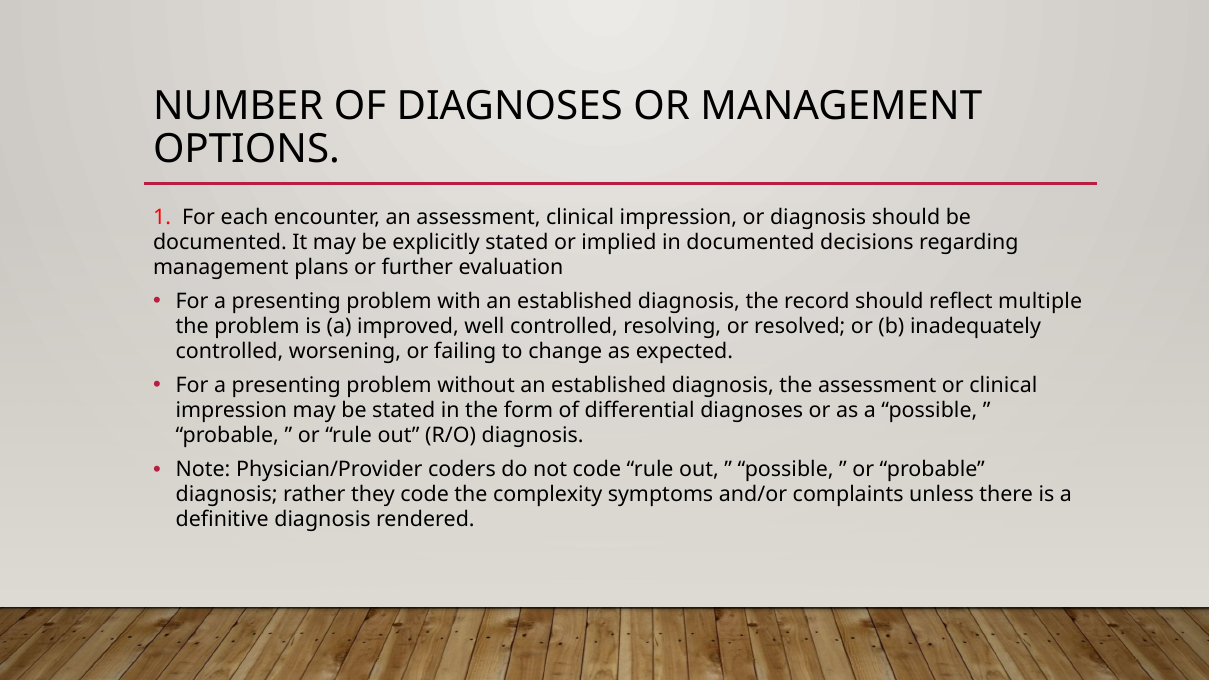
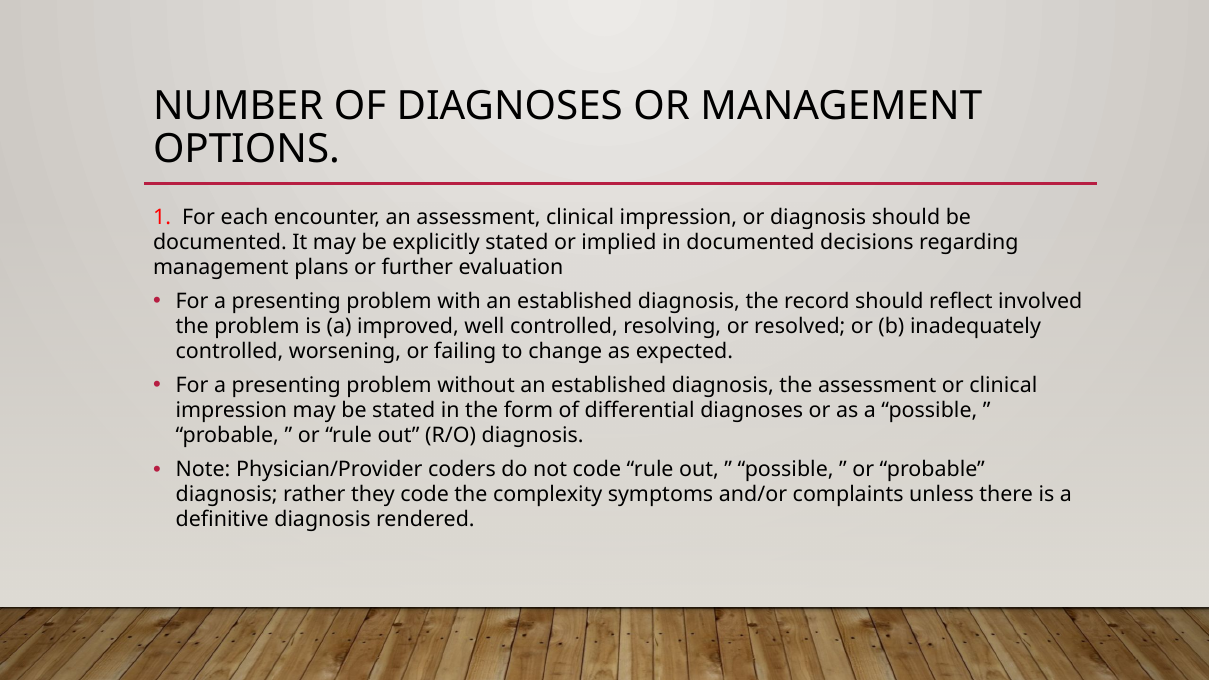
multiple: multiple -> involved
